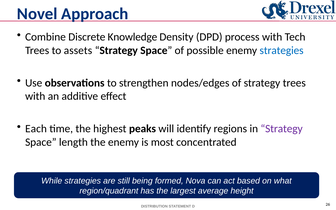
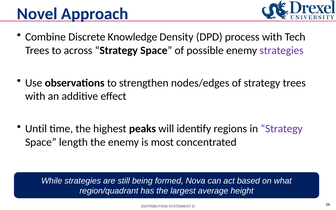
assets: assets -> across
strategies at (282, 50) colour: blue -> purple
Each: Each -> Until
